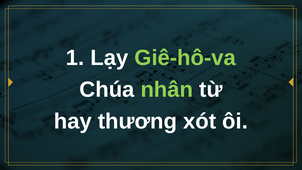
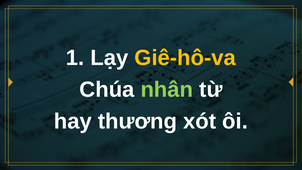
Giê-hô-va colour: light green -> yellow
